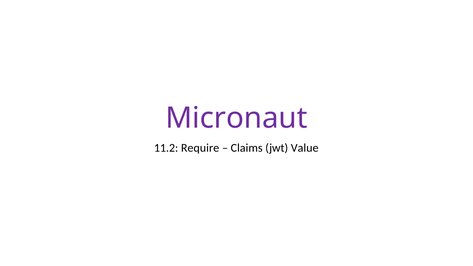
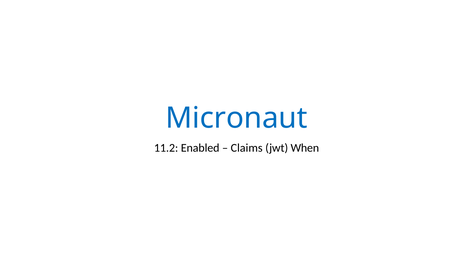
Micronaut colour: purple -> blue
Require: Require -> Enabled
Value: Value -> When
